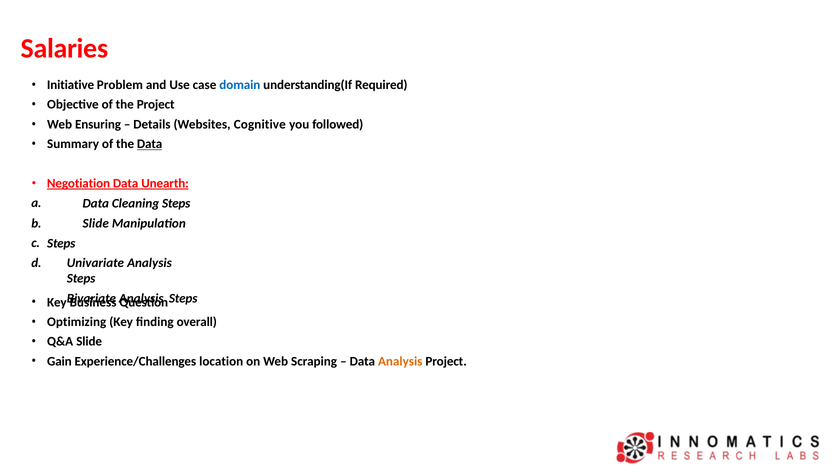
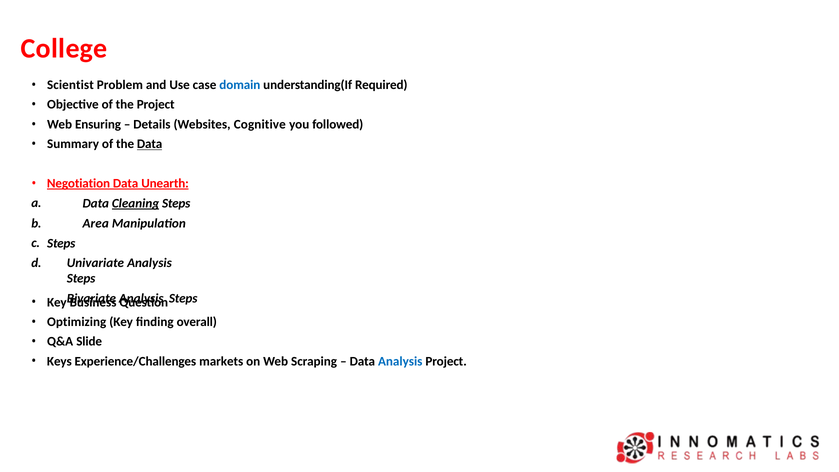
Salaries: Salaries -> College
Initiative: Initiative -> Scientist
Cleaning underline: none -> present
Slide at (96, 223): Slide -> Area
Gain: Gain -> Keys
location: location -> markets
Analysis at (400, 361) colour: orange -> blue
